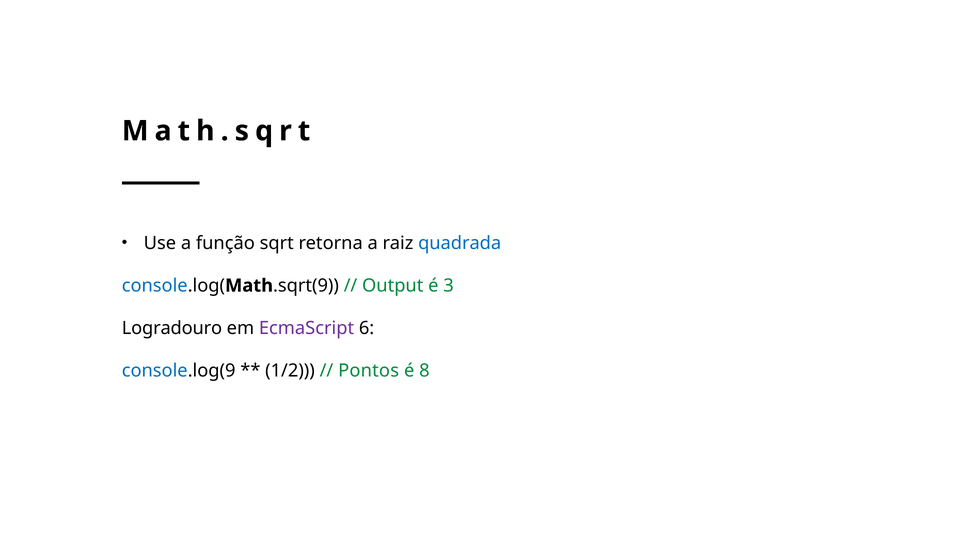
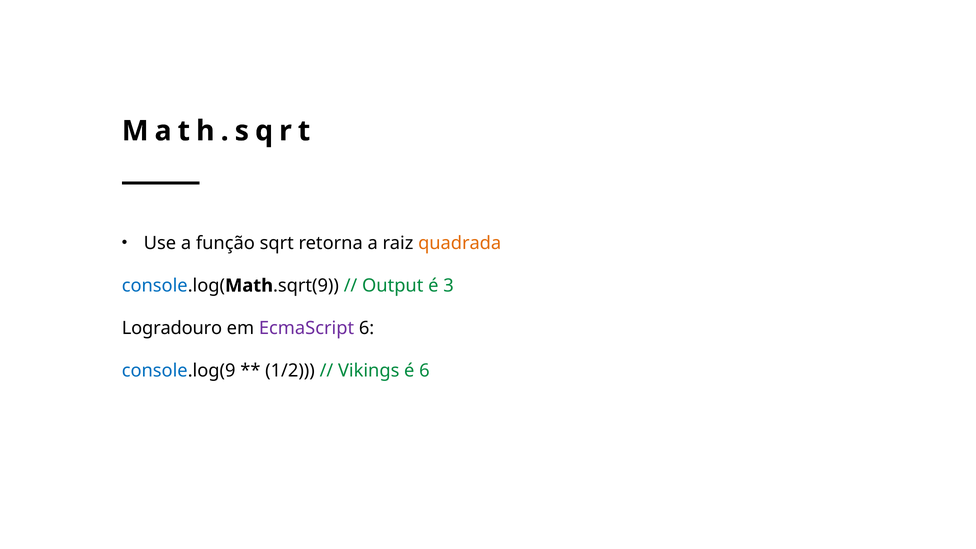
quadrada colour: blue -> orange
Pontos: Pontos -> Vikings
é 8: 8 -> 6
